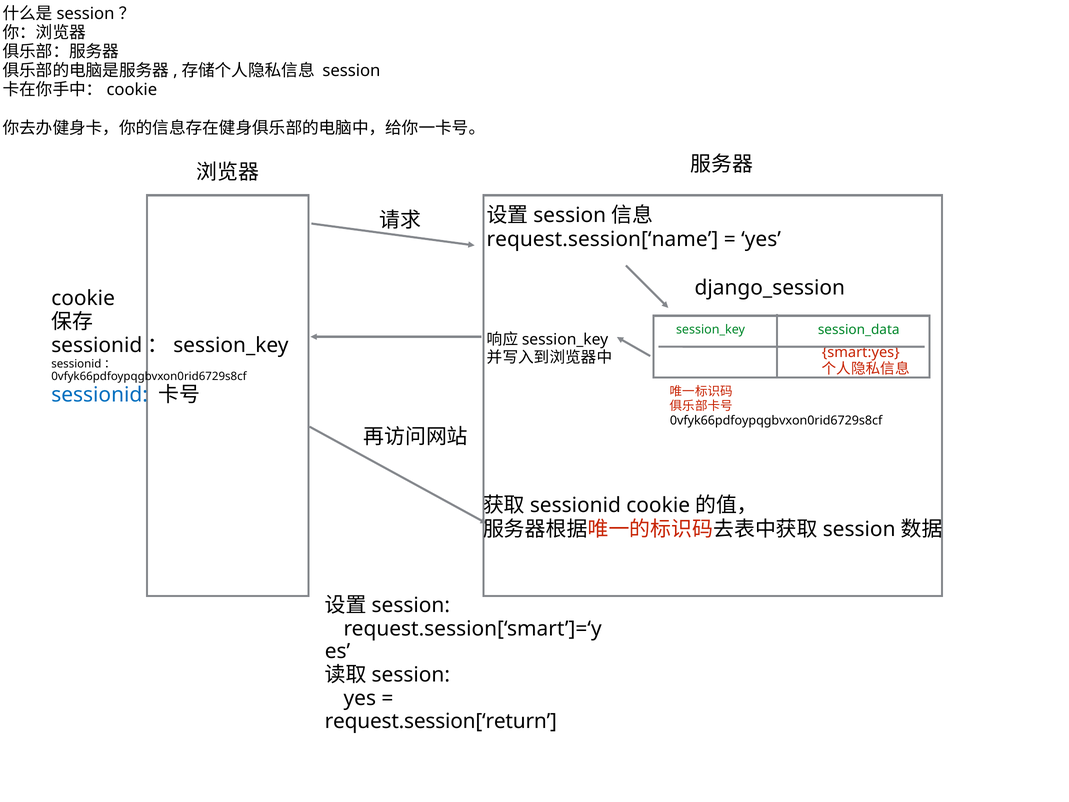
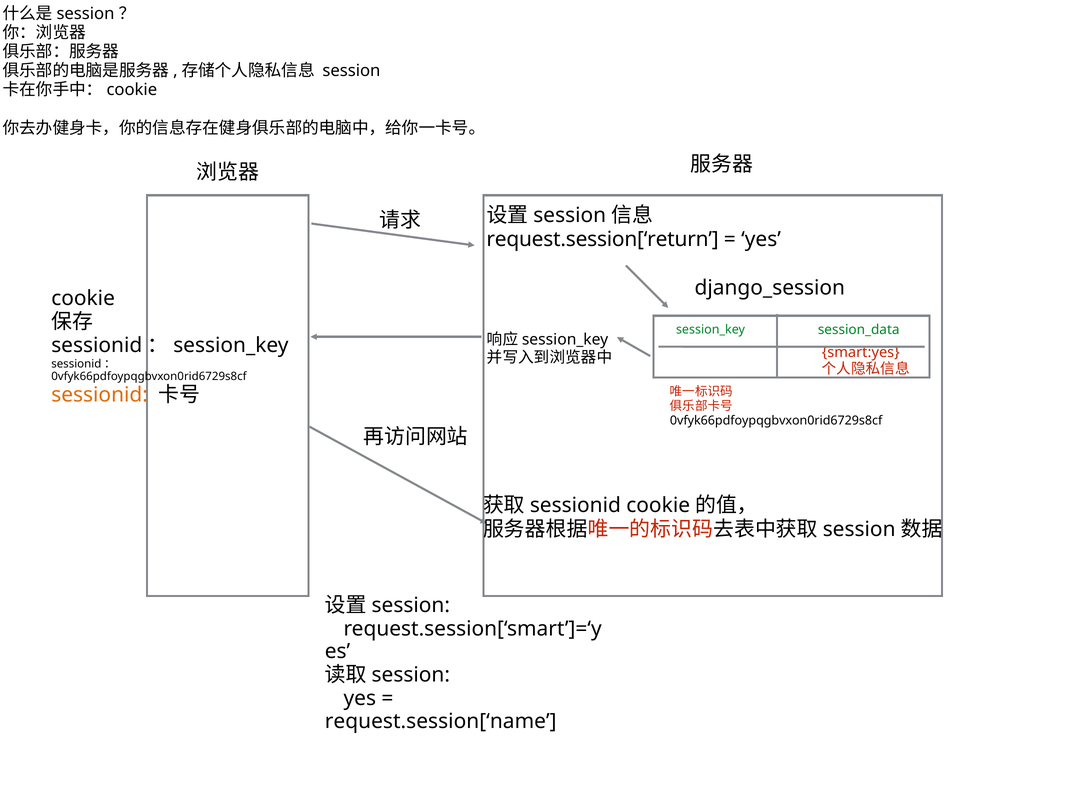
request.session[‘name: request.session[‘name -> request.session[‘return
sessionid at (100, 395) colour: blue -> orange
request.session[‘return: request.session[‘return -> request.session[‘name
